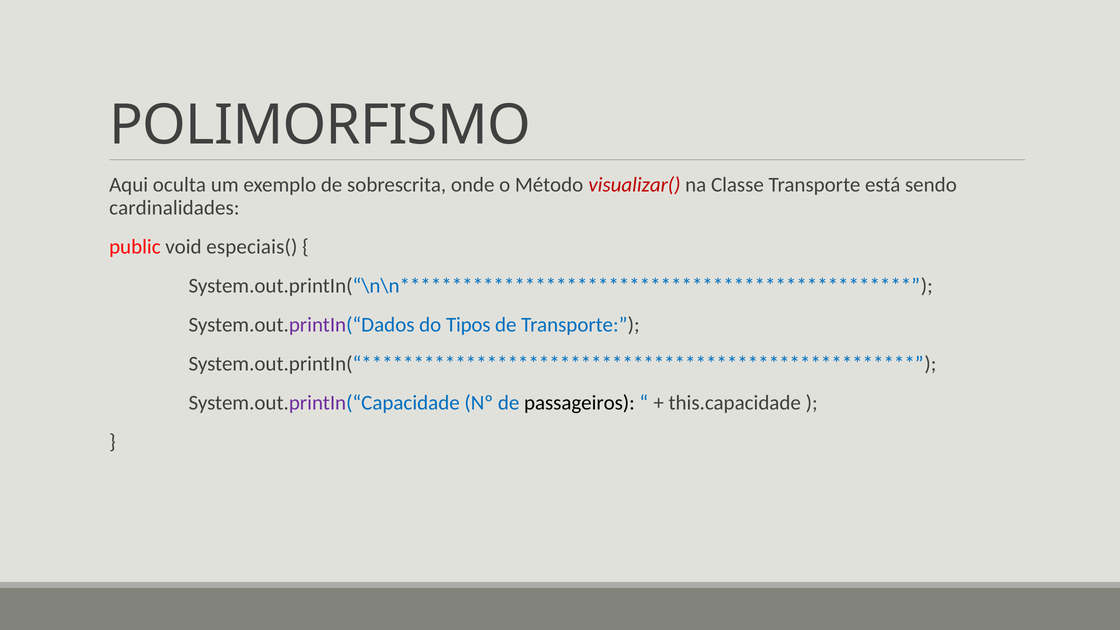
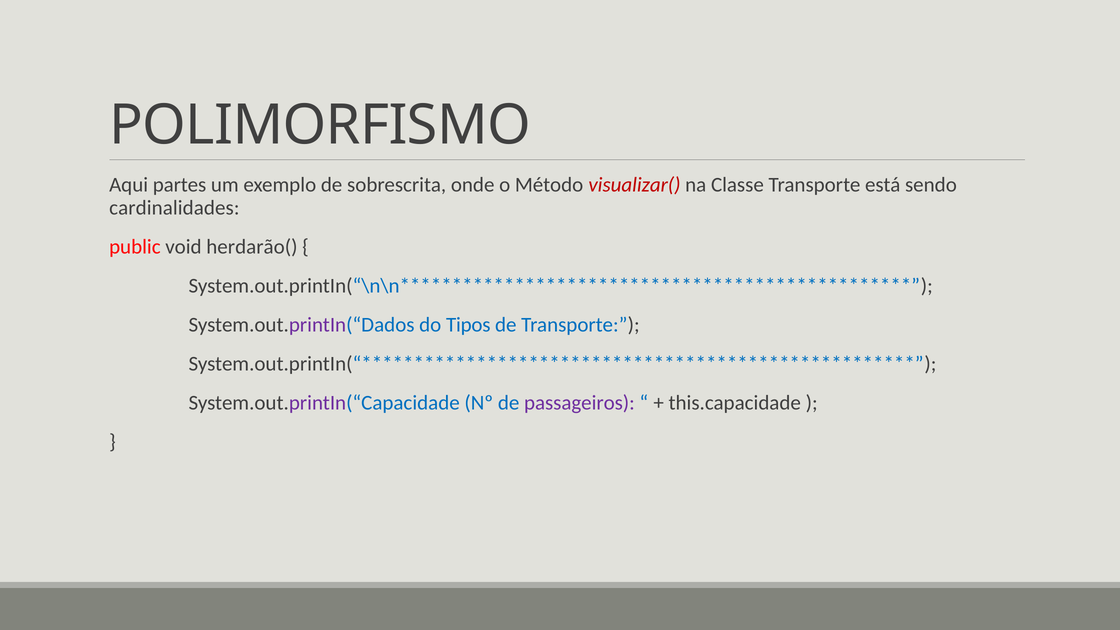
oculta: oculta -> partes
especiais(: especiais( -> herdarão(
passageiros colour: black -> purple
